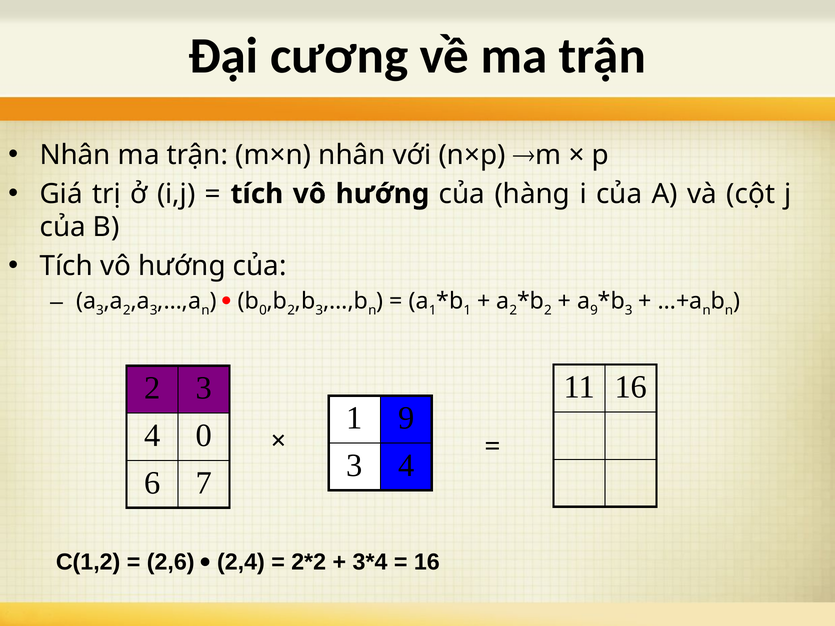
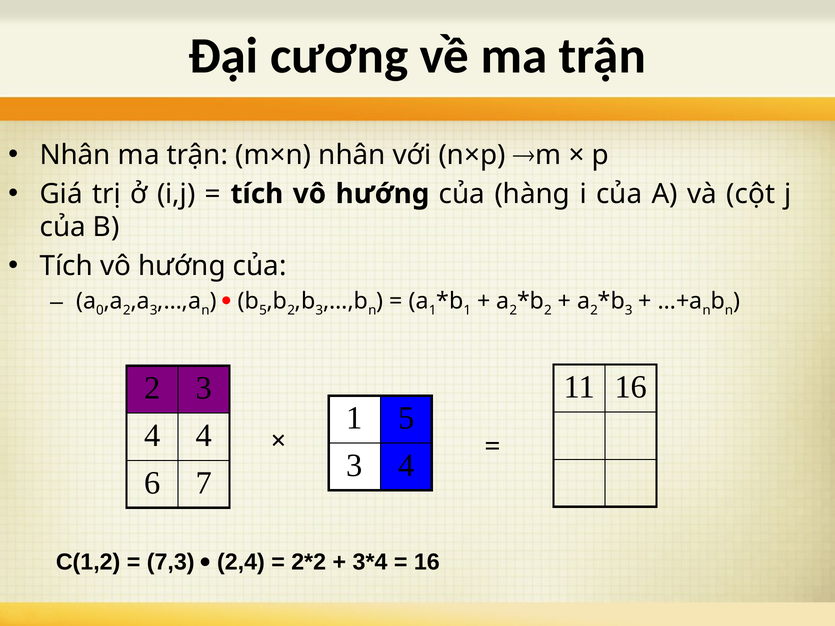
a 3: 3 -> 0
b 0: 0 -> 5
9 at (594, 310): 9 -> 2
1 9: 9 -> 5
4 0: 0 -> 4
2,6: 2,6 -> 7,3
